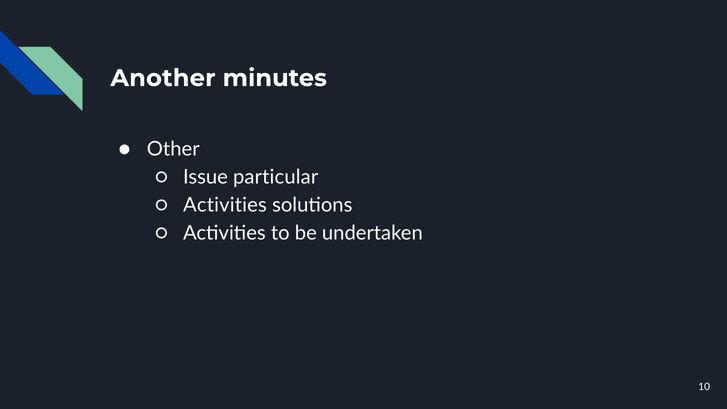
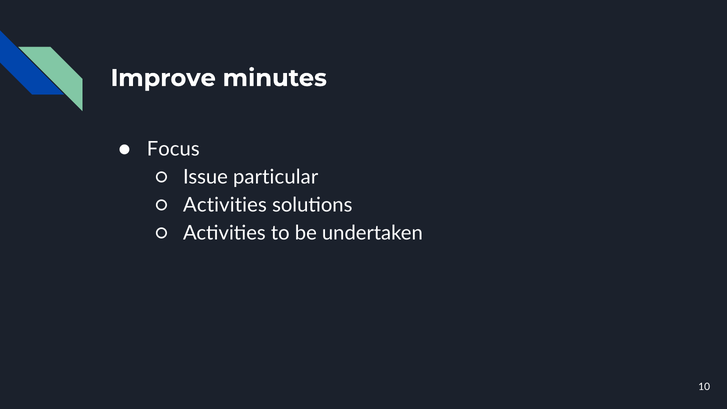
Another: Another -> Improve
Other: Other -> Focus
